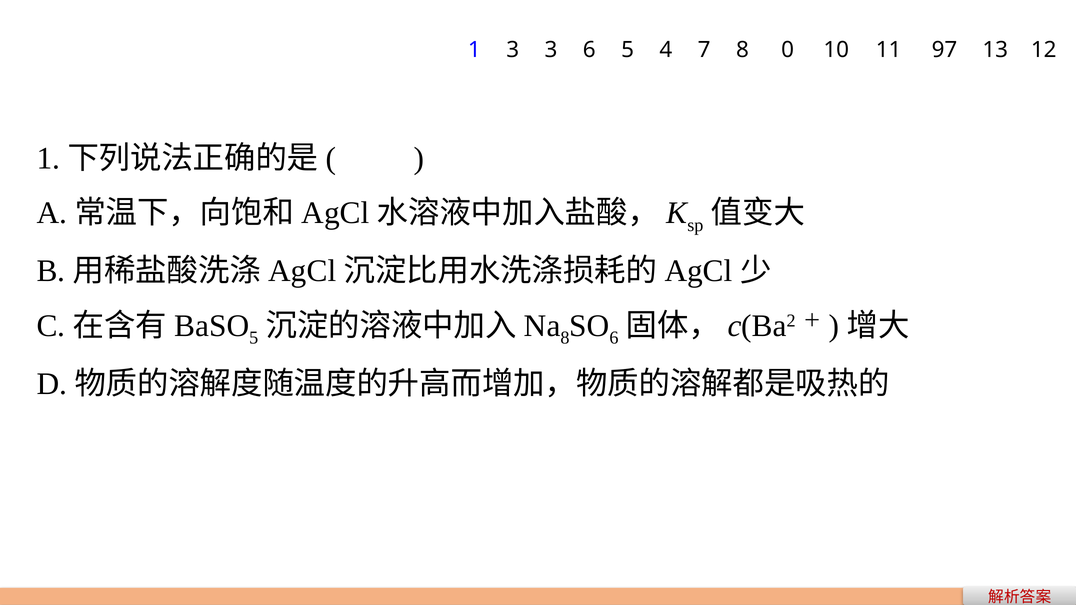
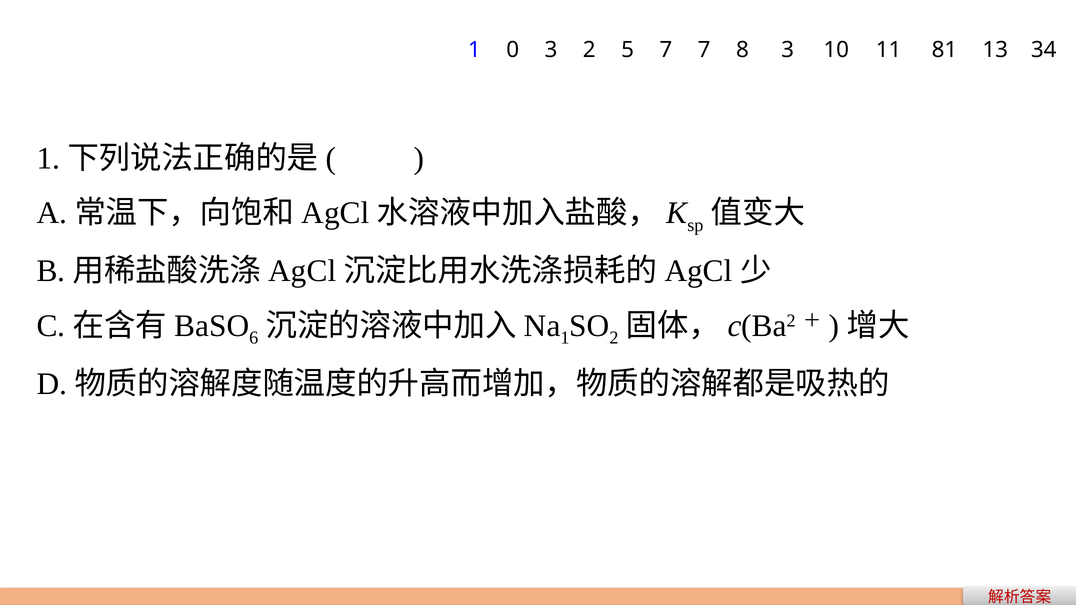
1 3: 3 -> 0
3 6: 6 -> 2
5 4: 4 -> 7
8 0: 0 -> 3
97: 97 -> 81
12: 12 -> 34
5 at (254, 338): 5 -> 6
8 at (565, 338): 8 -> 1
6 at (614, 338): 6 -> 2
